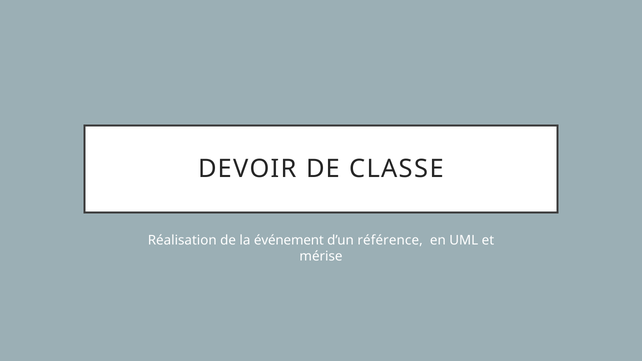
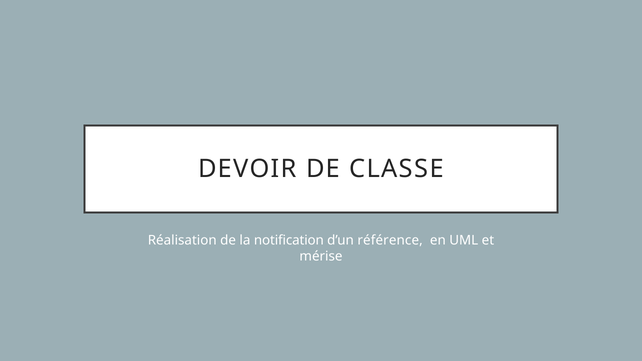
événement: événement -> notification
